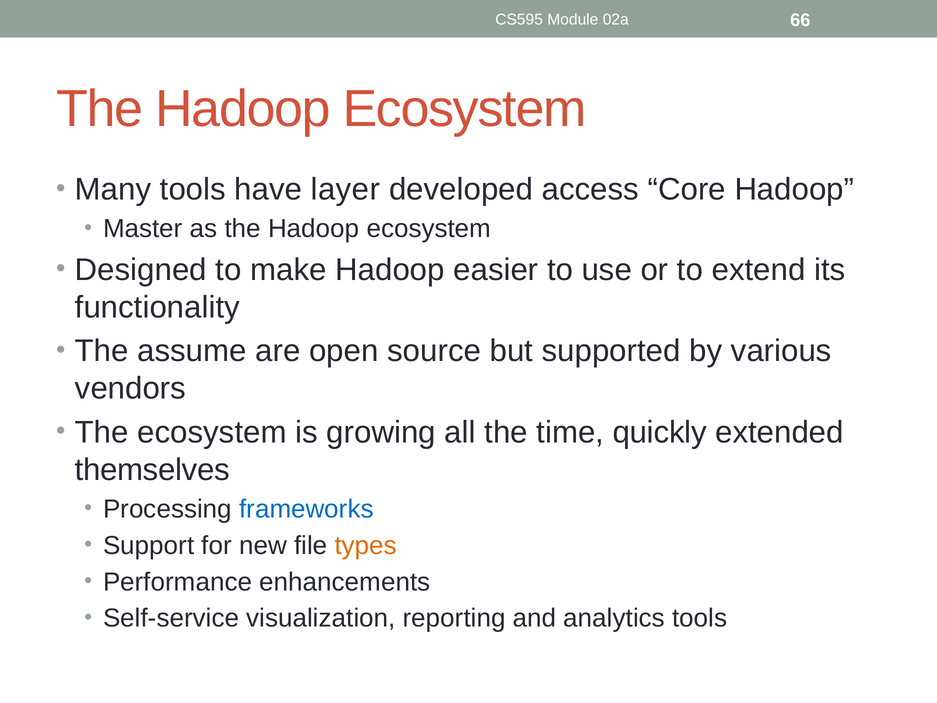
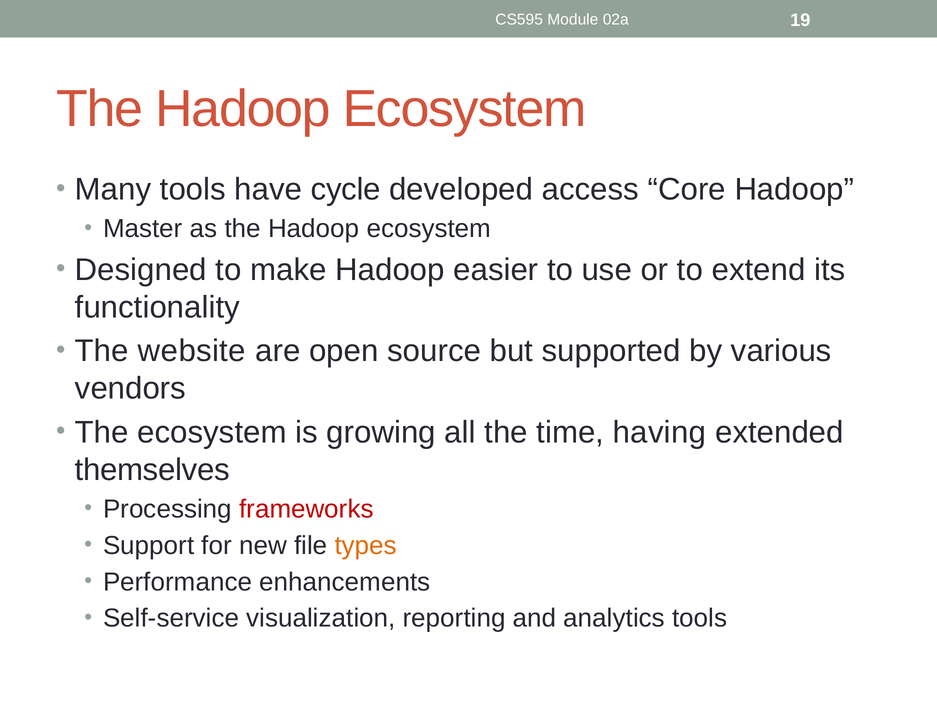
66: 66 -> 19
layer: layer -> cycle
assume: assume -> website
quickly: quickly -> having
frameworks colour: blue -> red
